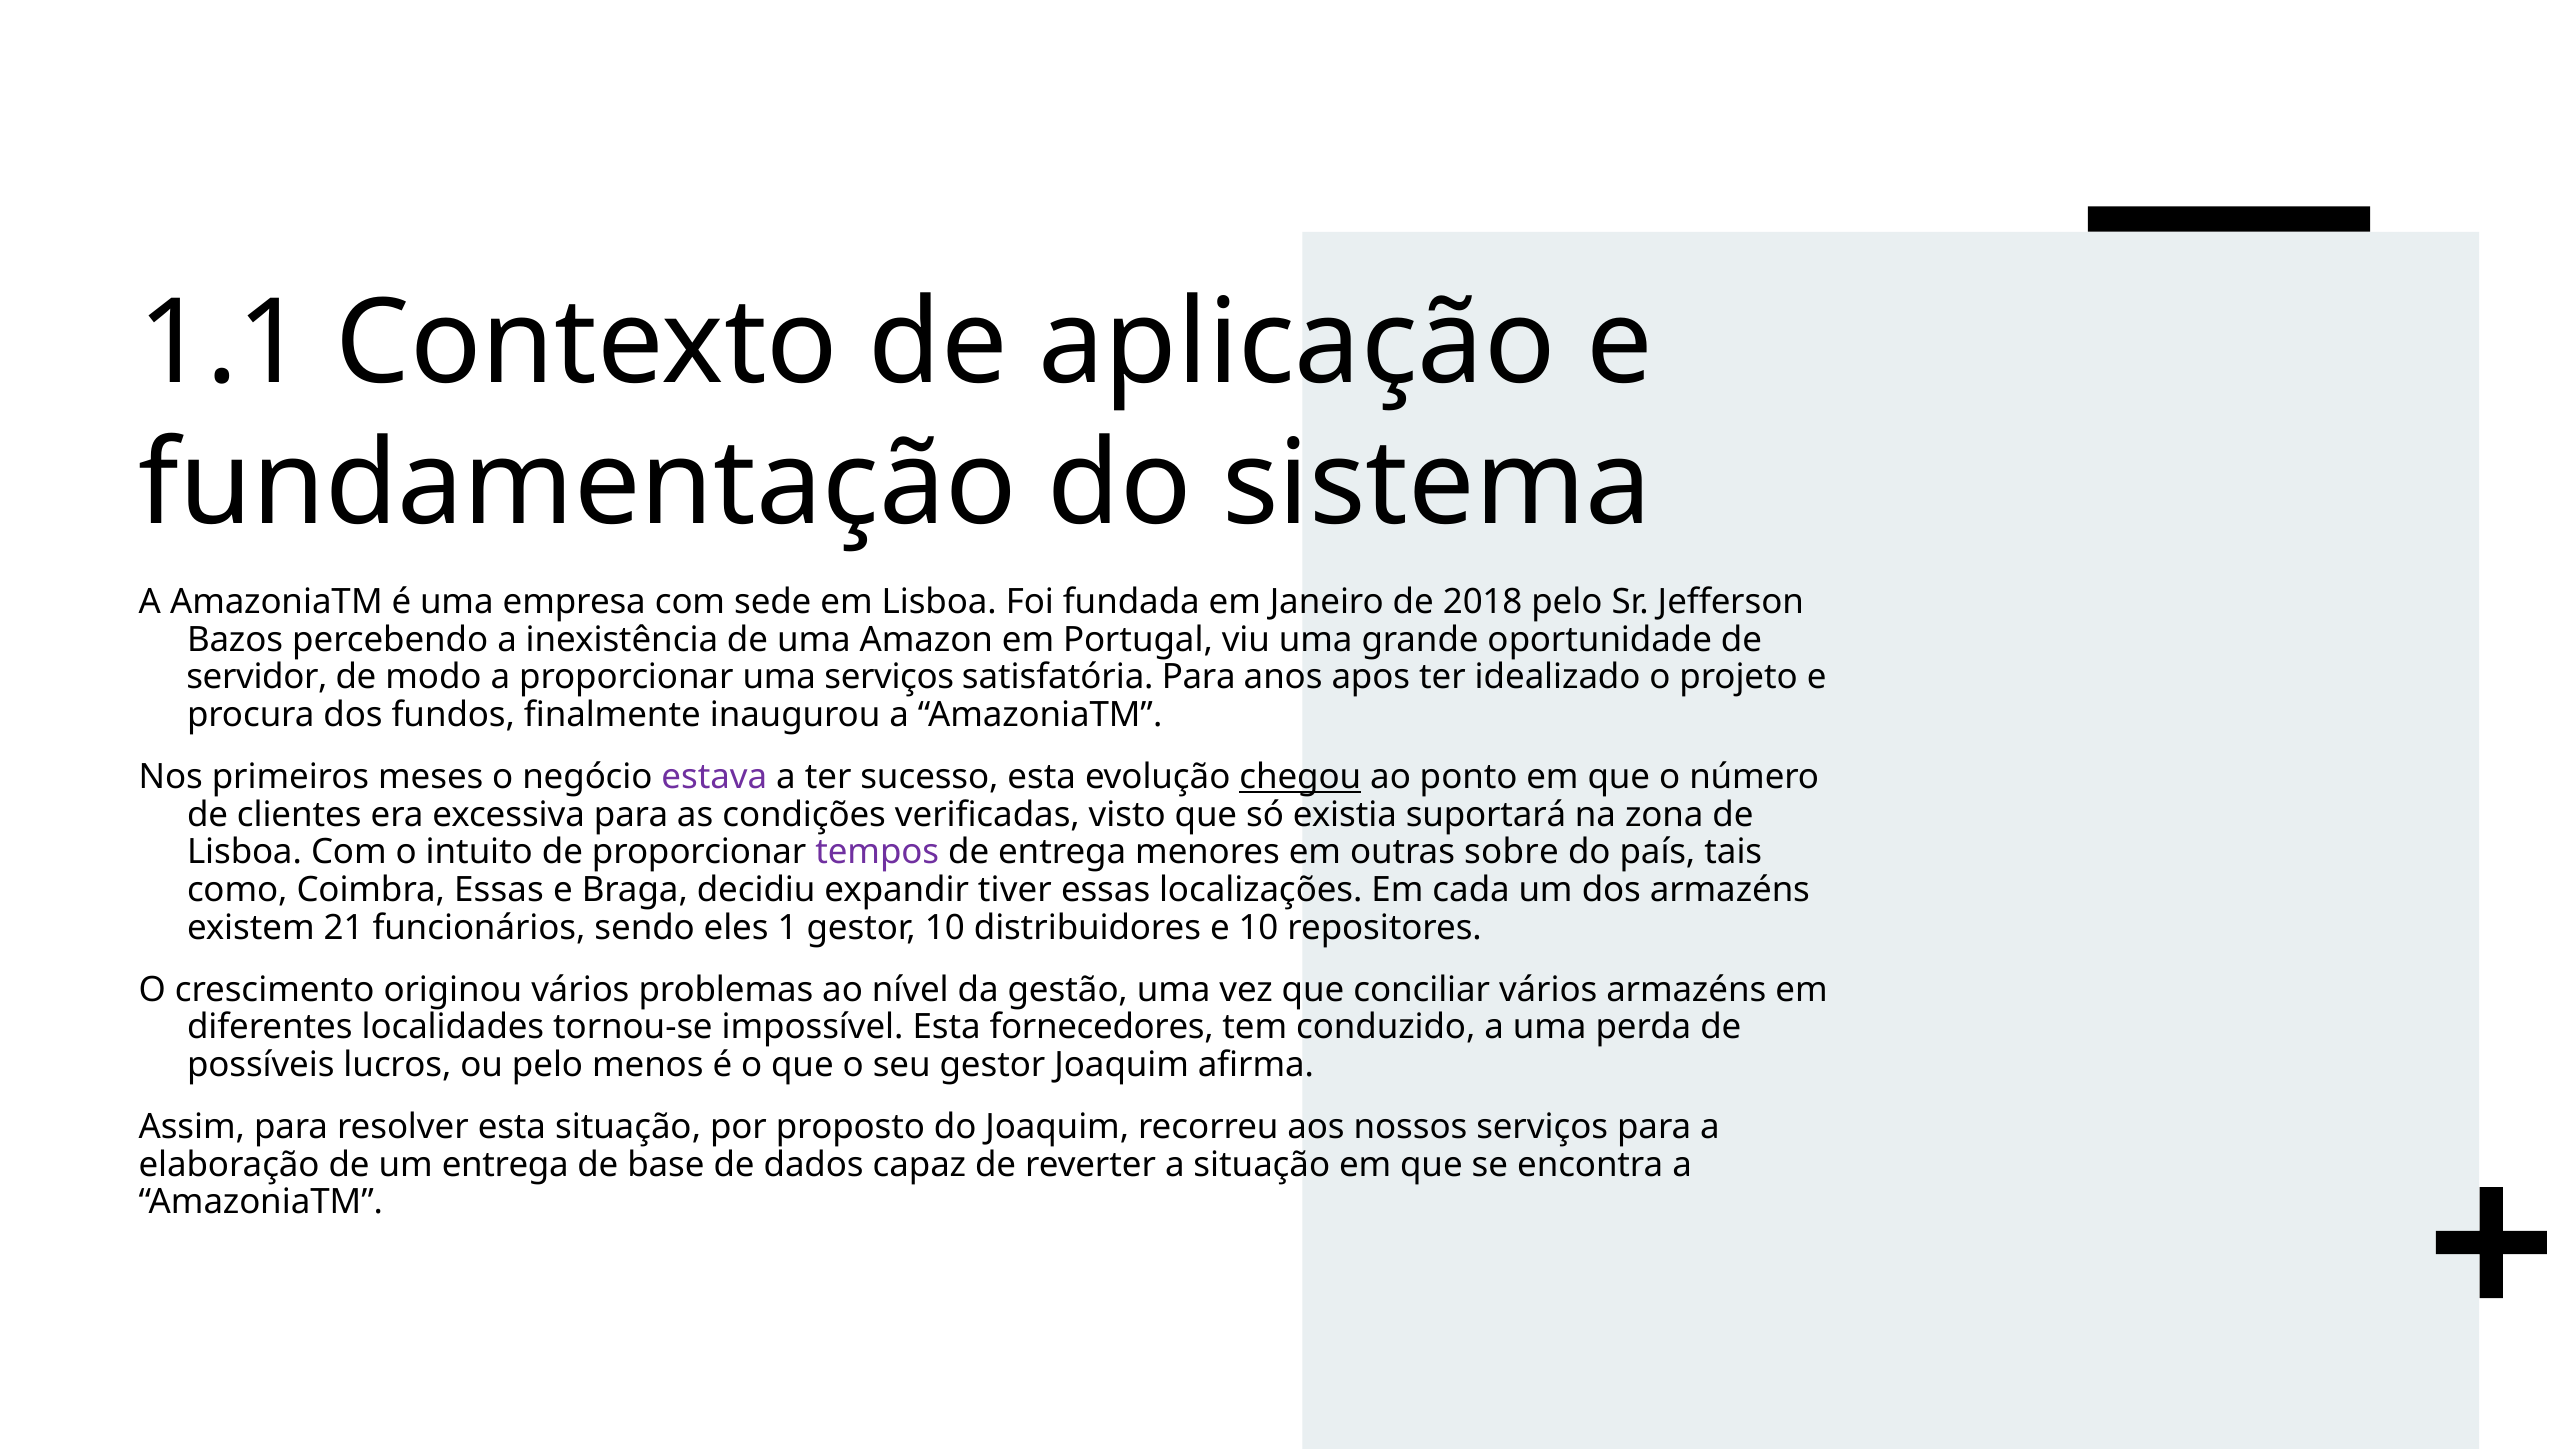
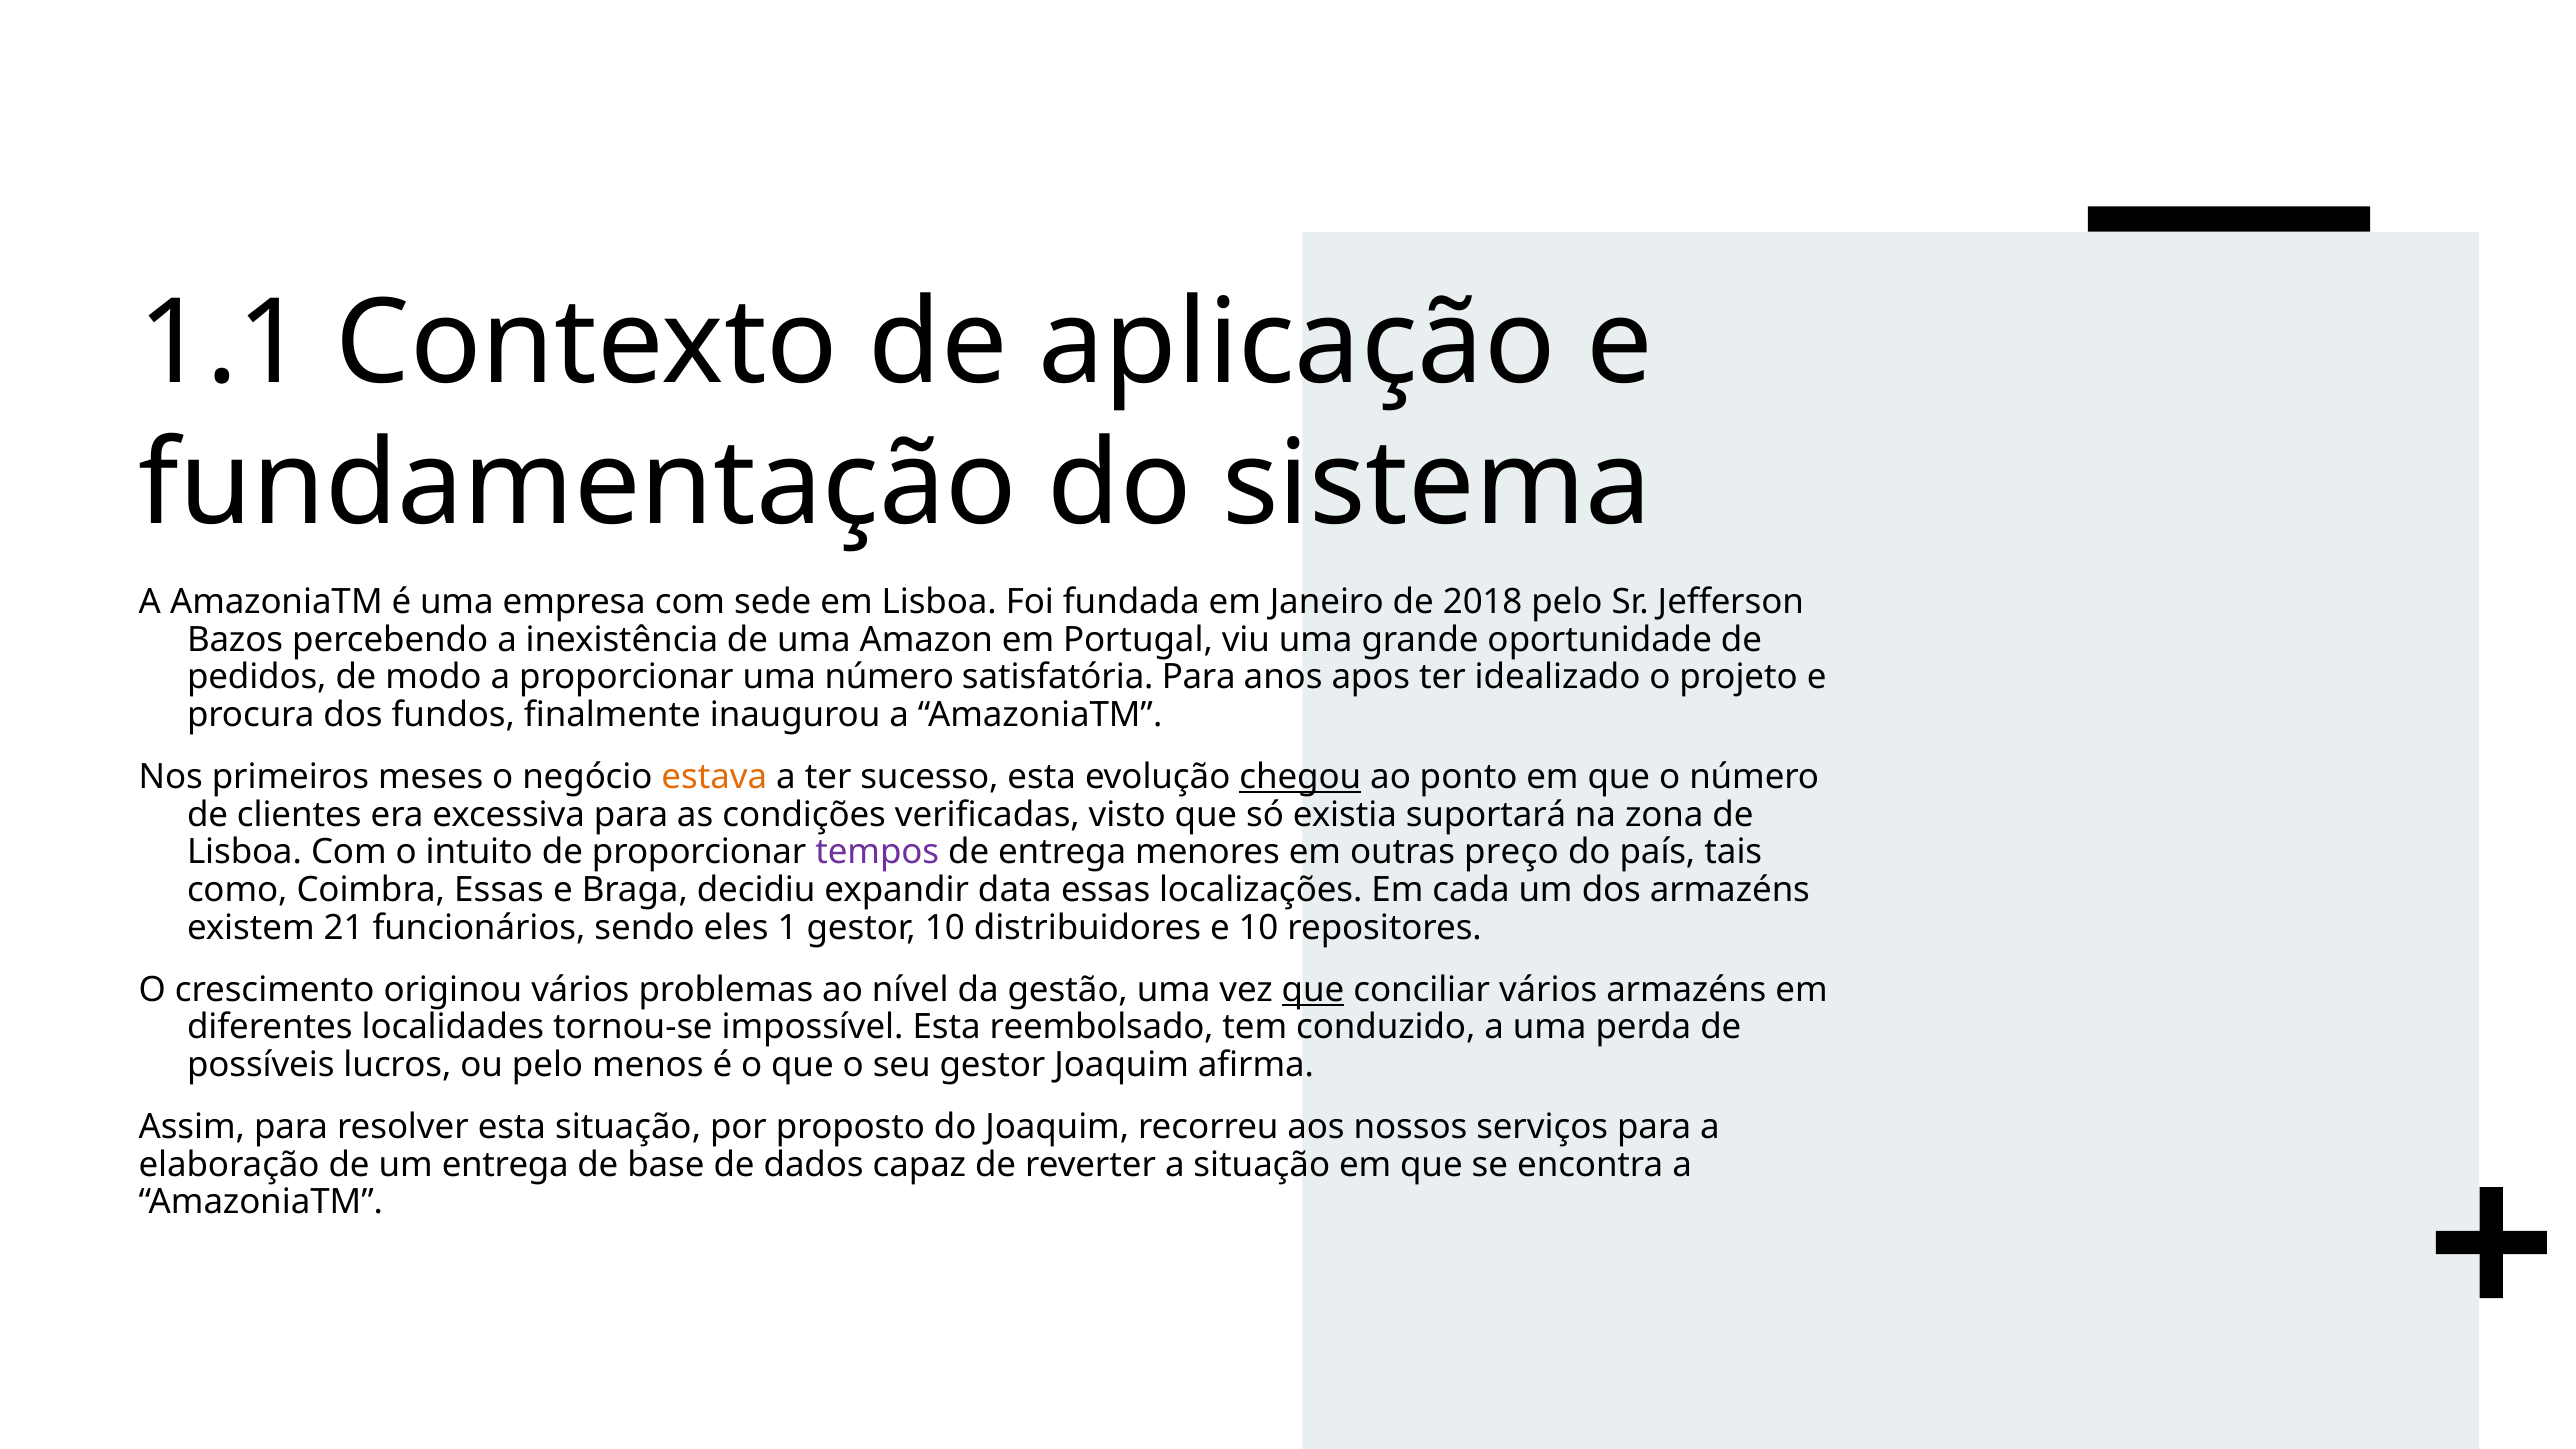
servidor: servidor -> pedidos
uma serviços: serviços -> número
estava colour: purple -> orange
sobre: sobre -> preço
tiver: tiver -> data
que at (1313, 990) underline: none -> present
fornecedores: fornecedores -> reembolsado
